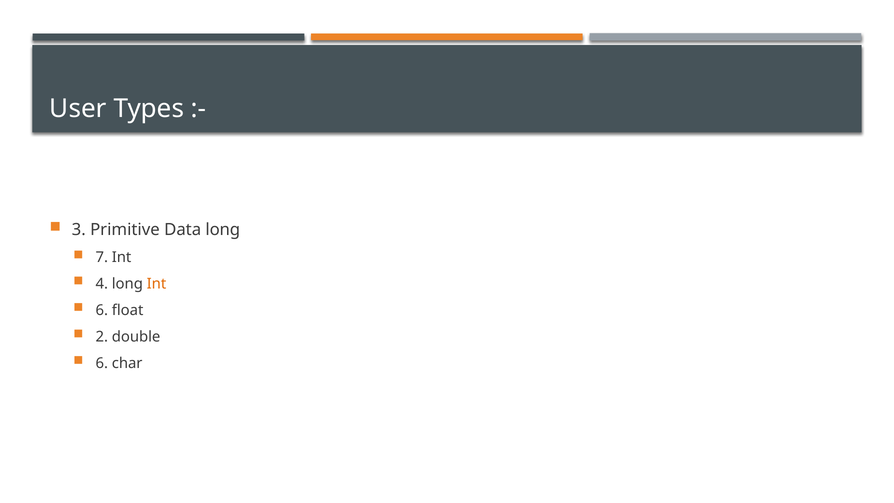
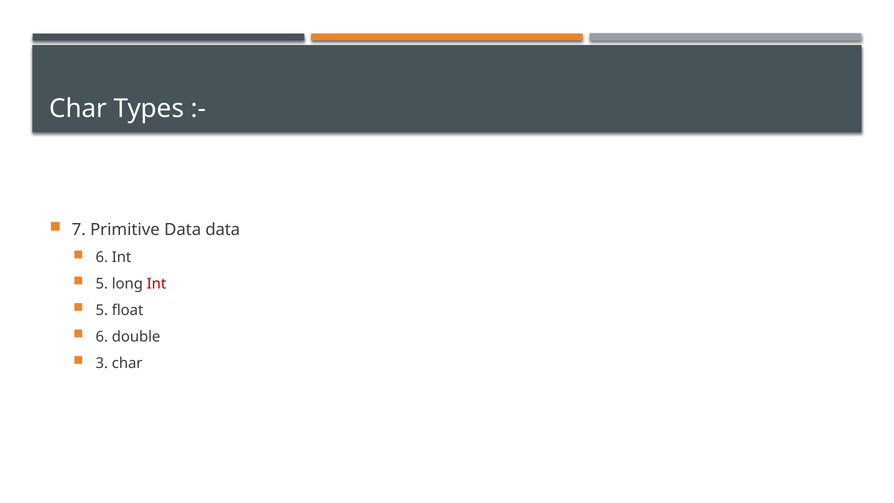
User at (78, 109): User -> Char
3: 3 -> 7
Data long: long -> data
7 at (102, 257): 7 -> 6
4 at (102, 284): 4 -> 5
Int at (157, 284) colour: orange -> red
6 at (102, 310): 6 -> 5
2 at (102, 337): 2 -> 6
6 at (102, 363): 6 -> 3
